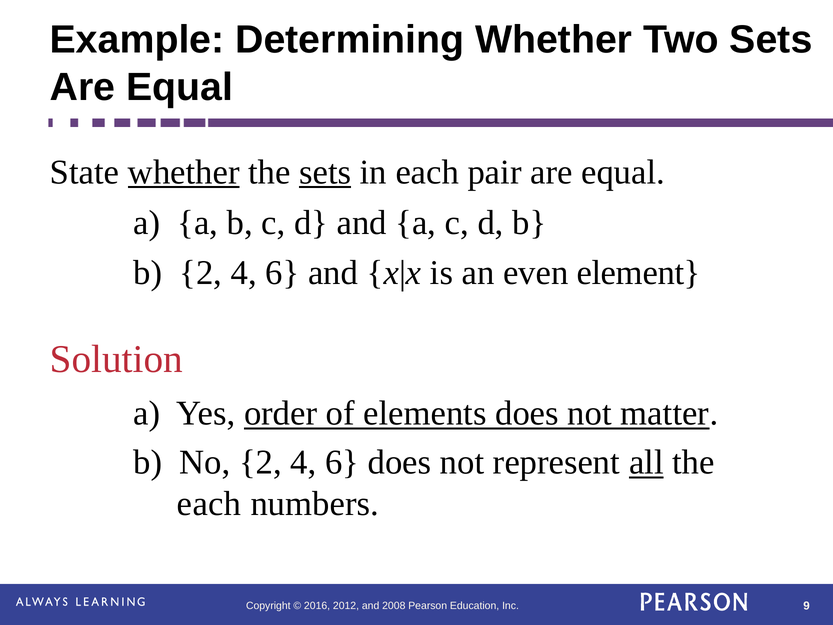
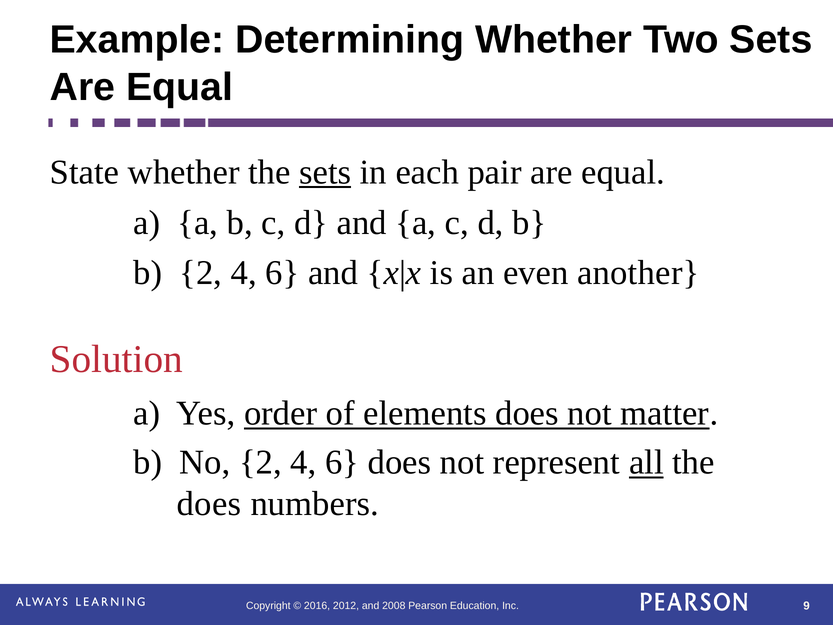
whether at (184, 172) underline: present -> none
element: element -> another
each at (209, 504): each -> does
